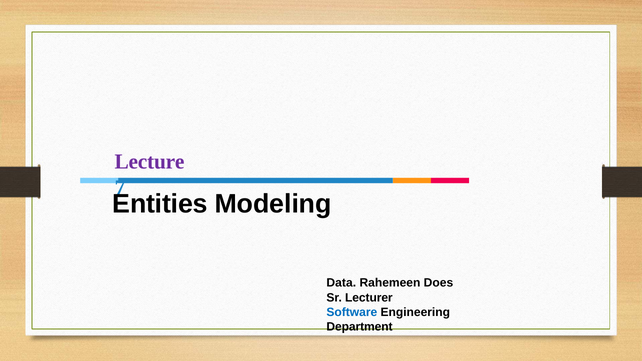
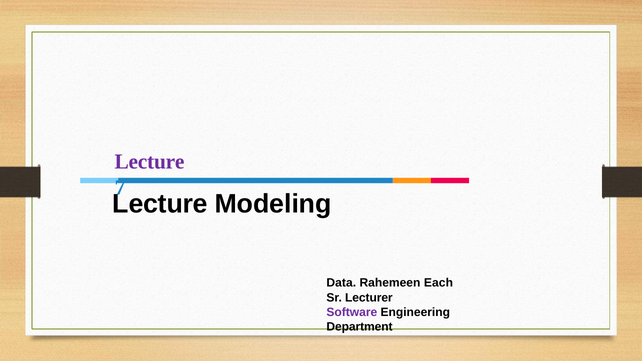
Entities at (160, 204): Entities -> Lecture
Does: Does -> Each
Software colour: blue -> purple
